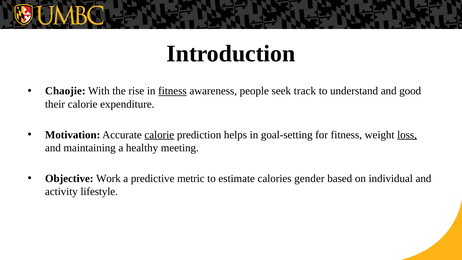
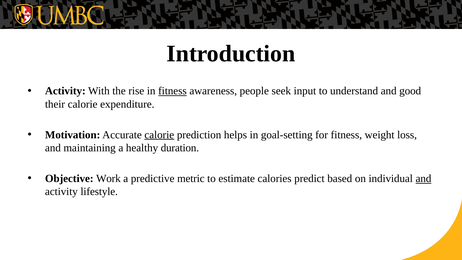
Chaojie at (65, 91): Chaojie -> Activity
track: track -> input
loss underline: present -> none
meeting: meeting -> duration
gender: gender -> predict
and at (423, 178) underline: none -> present
